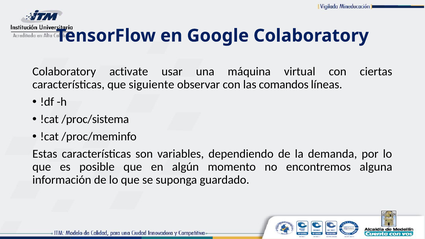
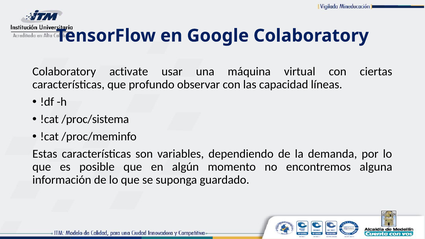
siguiente: siguiente -> profundo
comandos: comandos -> capacidad
